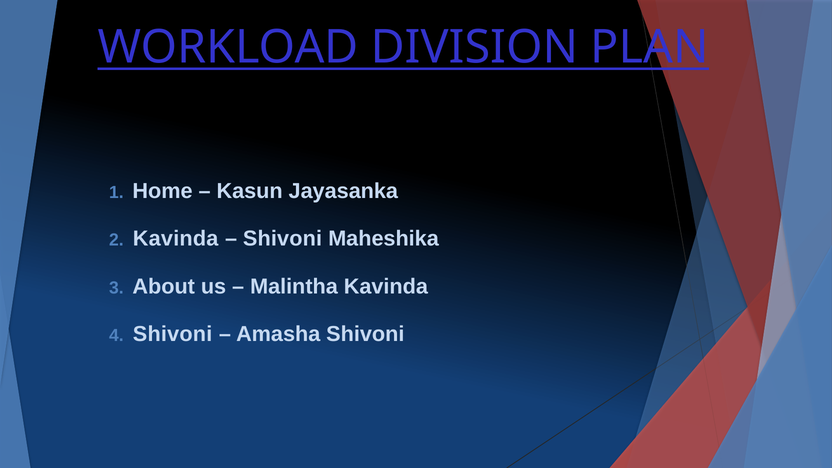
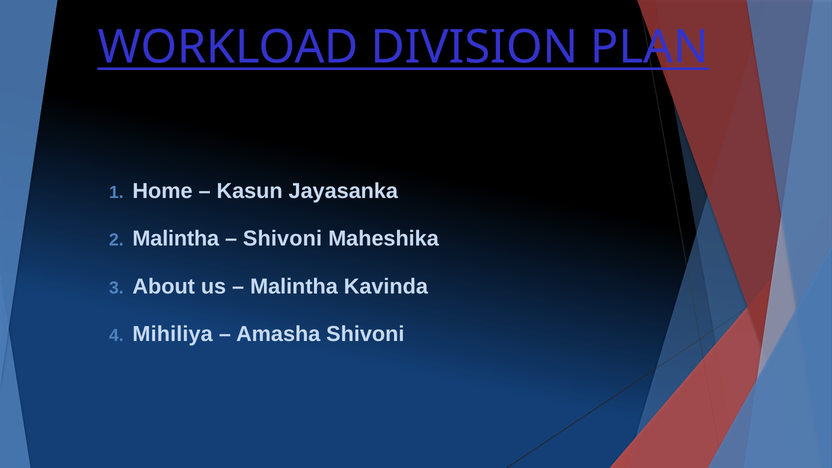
Kavinda at (176, 239): Kavinda -> Malintha
Shivoni at (173, 334): Shivoni -> Mihiliya
